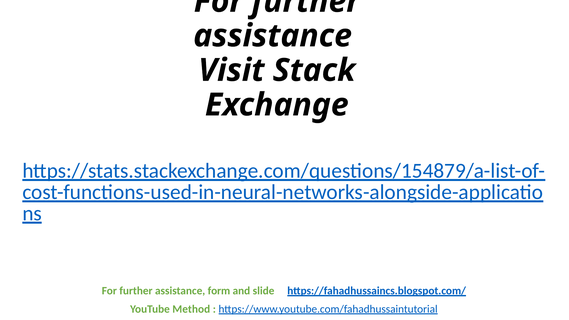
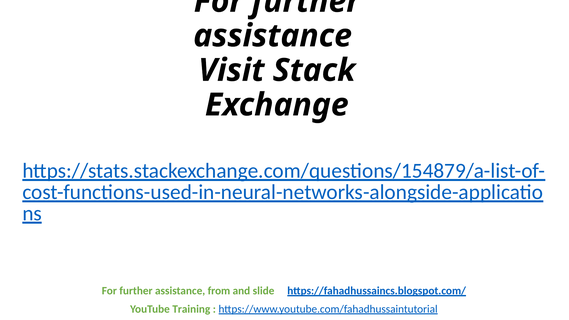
form: form -> from
Method: Method -> Training
